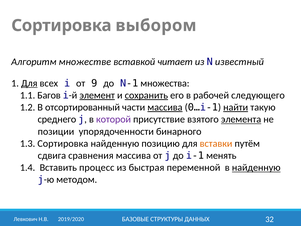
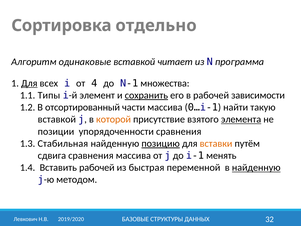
выбором: выбором -> отдельно
множестве: множестве -> одинаковые
известный: известный -> программа
9: 9 -> 4
Багов: Багов -> Типы
элемент underline: present -> none
следующего: следующего -> зависимости
массива at (165, 107) underline: present -> none
найти underline: present -> none
среднего at (57, 119): среднего -> вставкой
которой colour: purple -> orange
упорядоченности бинарного: бинарного -> сравнения
1.3 Сортировка: Сортировка -> Стабильная
позицию underline: none -> present
Вставить процесс: процесс -> рабочей
